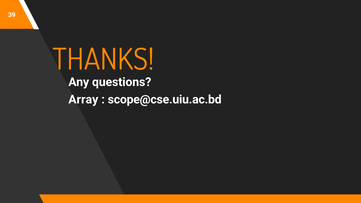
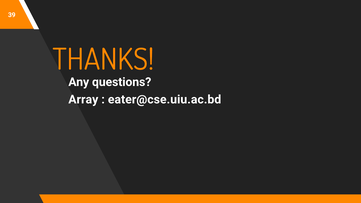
scope@cse.uiu.ac.bd: scope@cse.uiu.ac.bd -> eater@cse.uiu.ac.bd
